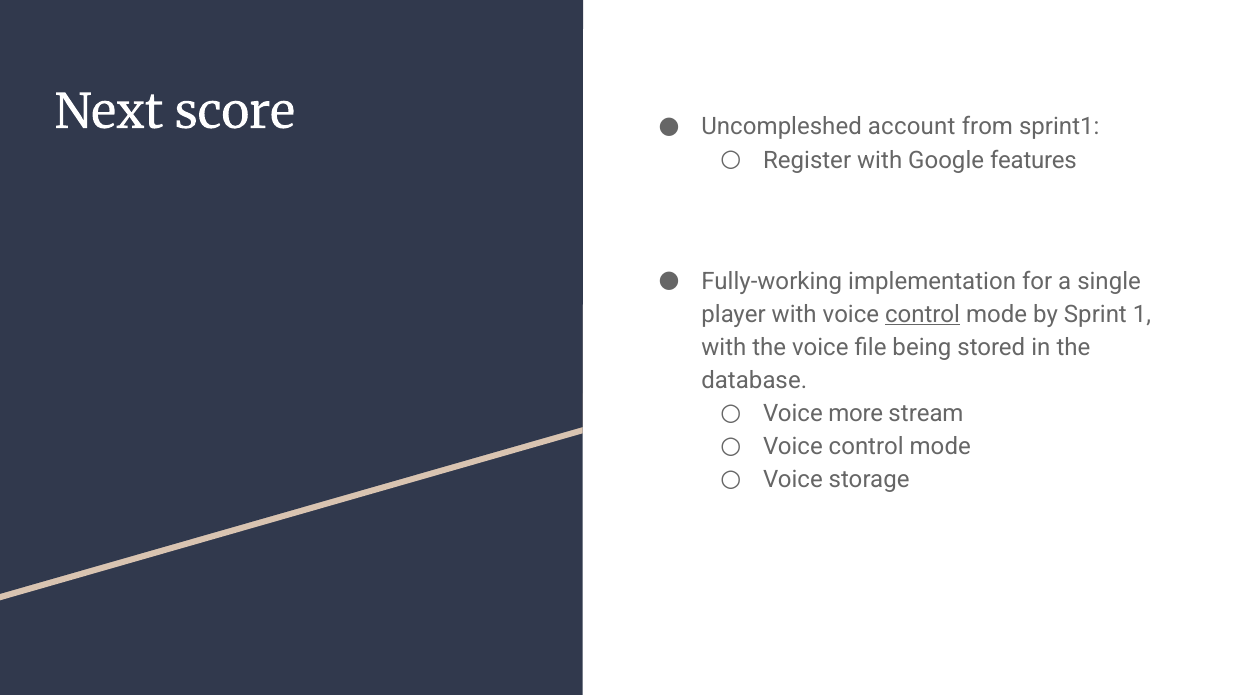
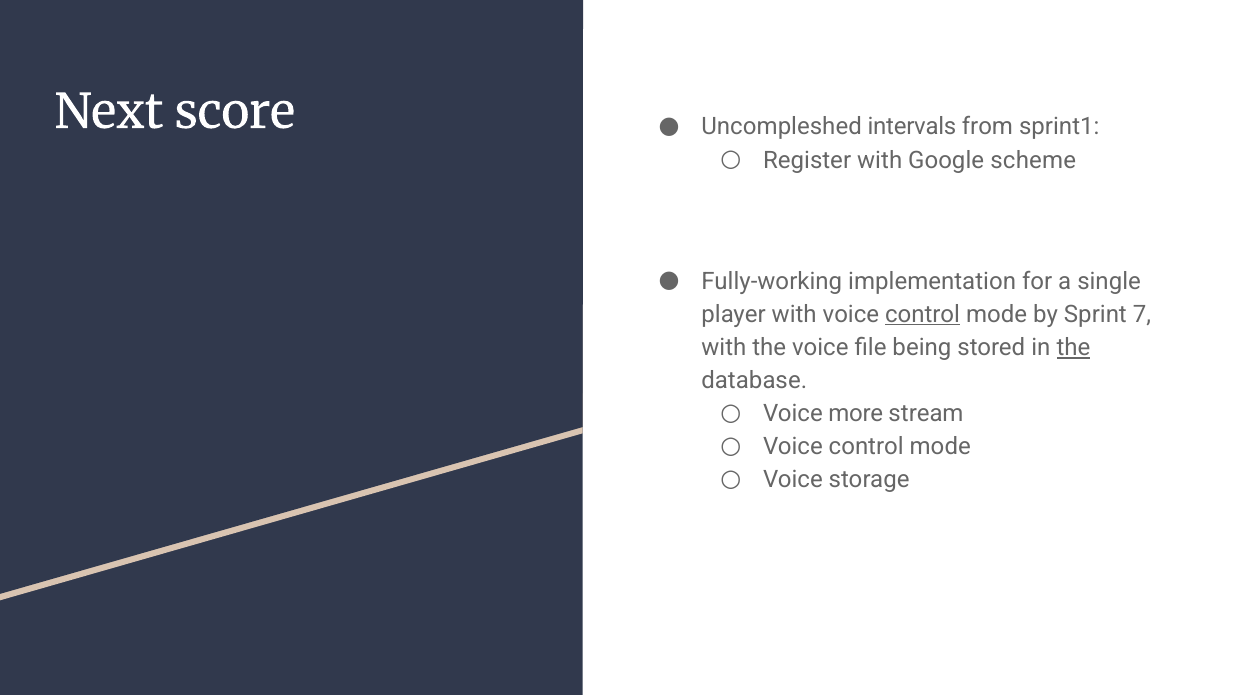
account: account -> intervals
features: features -> scheme
1: 1 -> 7
the at (1073, 347) underline: none -> present
